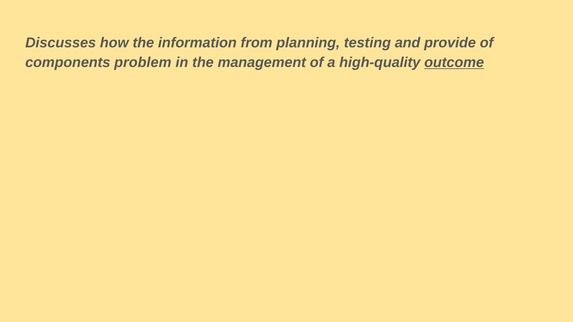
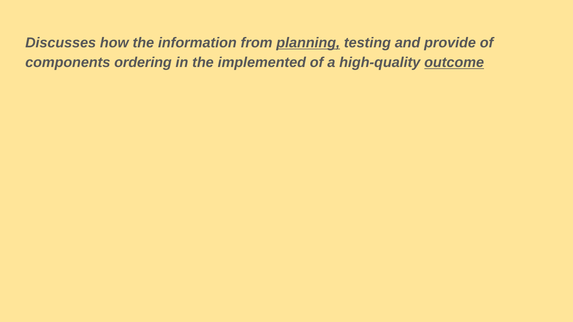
planning underline: none -> present
problem: problem -> ordering
management: management -> implemented
